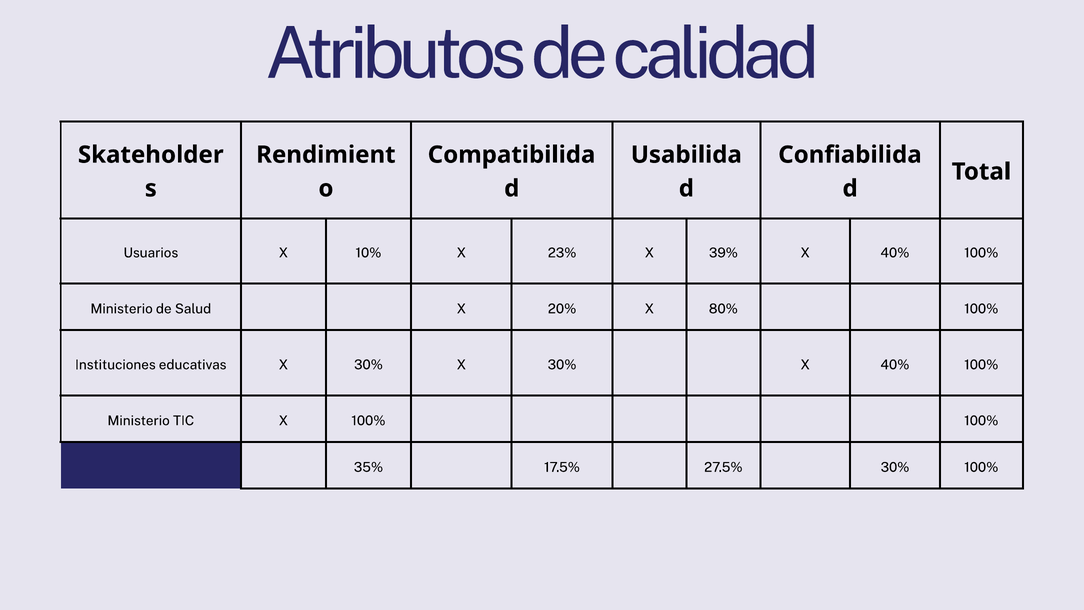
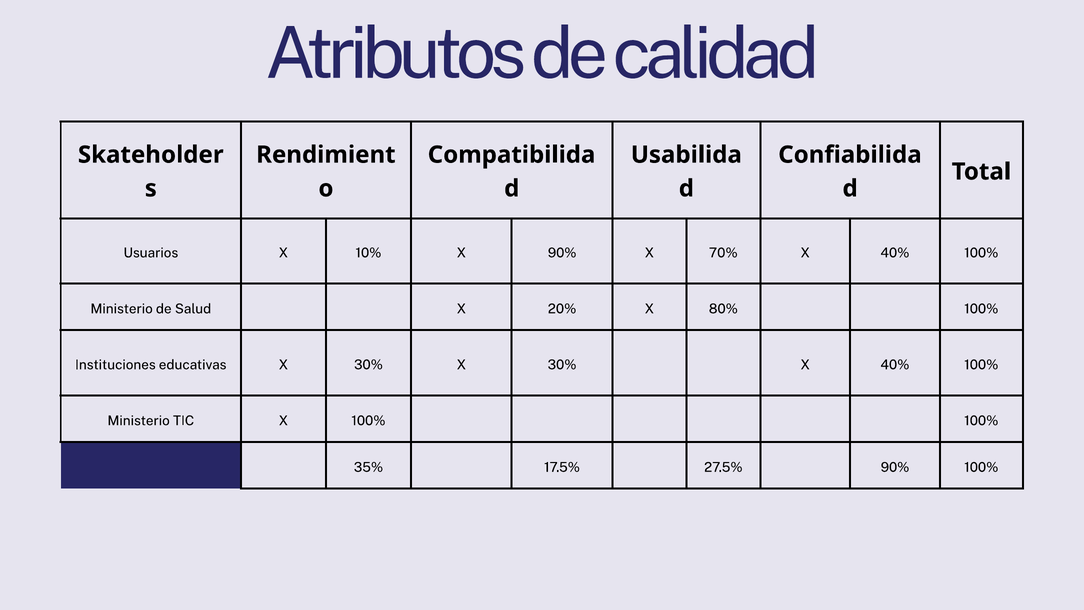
X 23%: 23% -> 90%
39%: 39% -> 70%
27.5% 30%: 30% -> 90%
